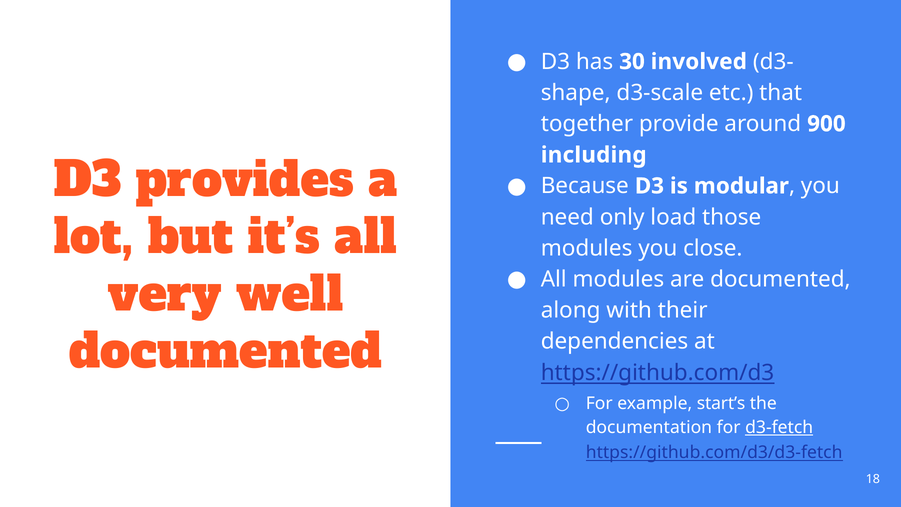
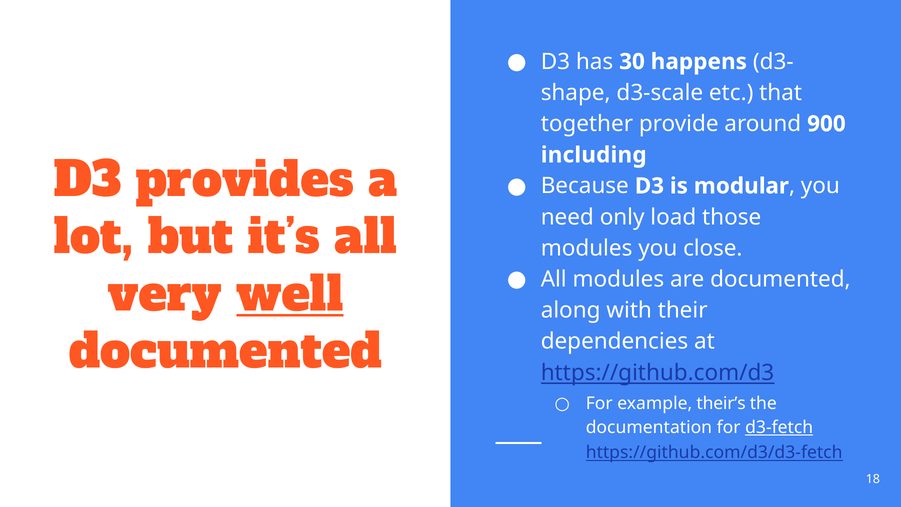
involved: involved -> happens
well underline: none -> present
start’s: start’s -> their’s
